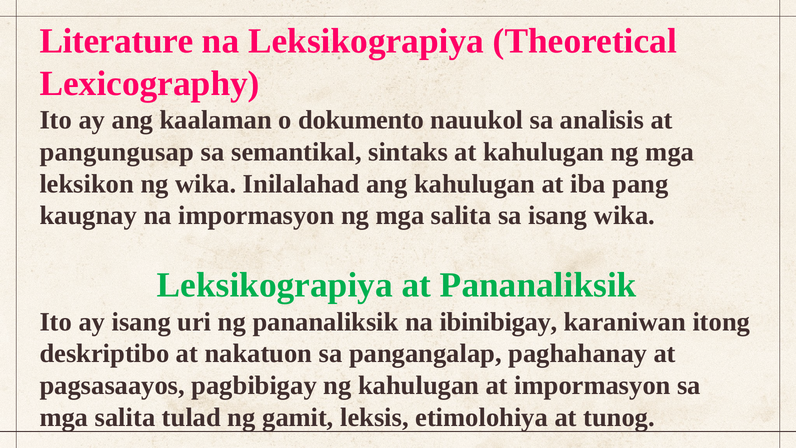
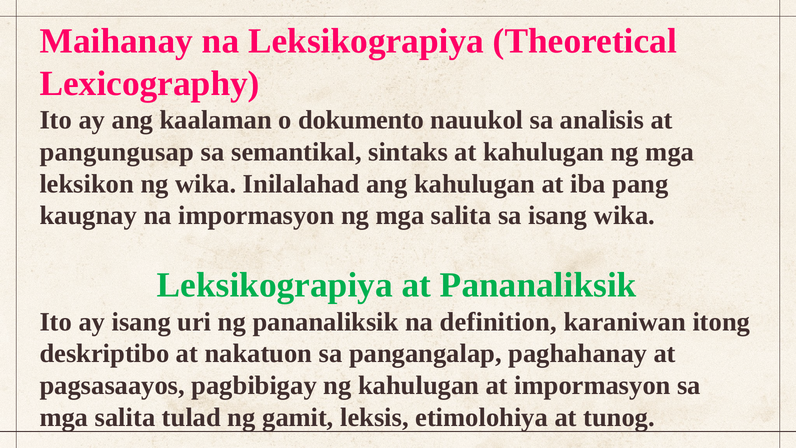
Literature: Literature -> Maihanay
ibinibigay: ibinibigay -> definition
